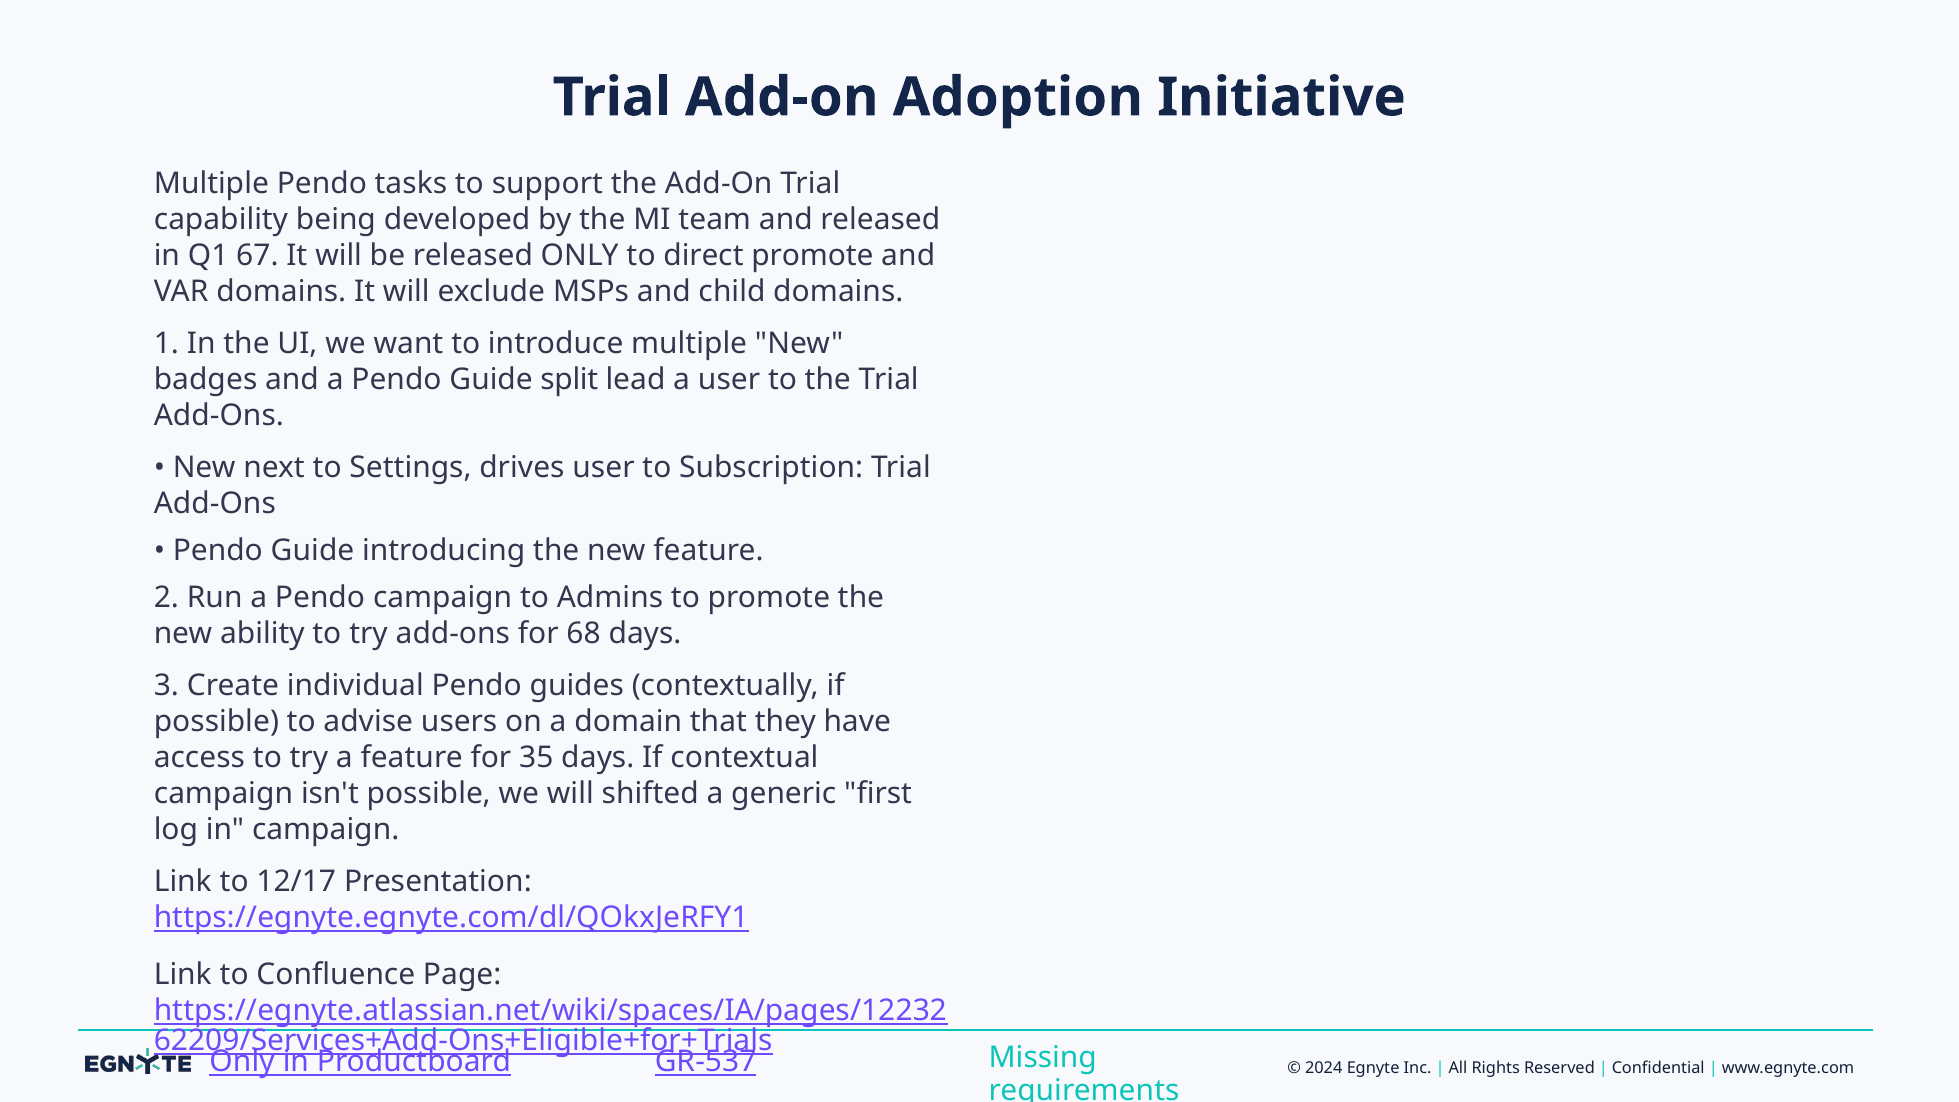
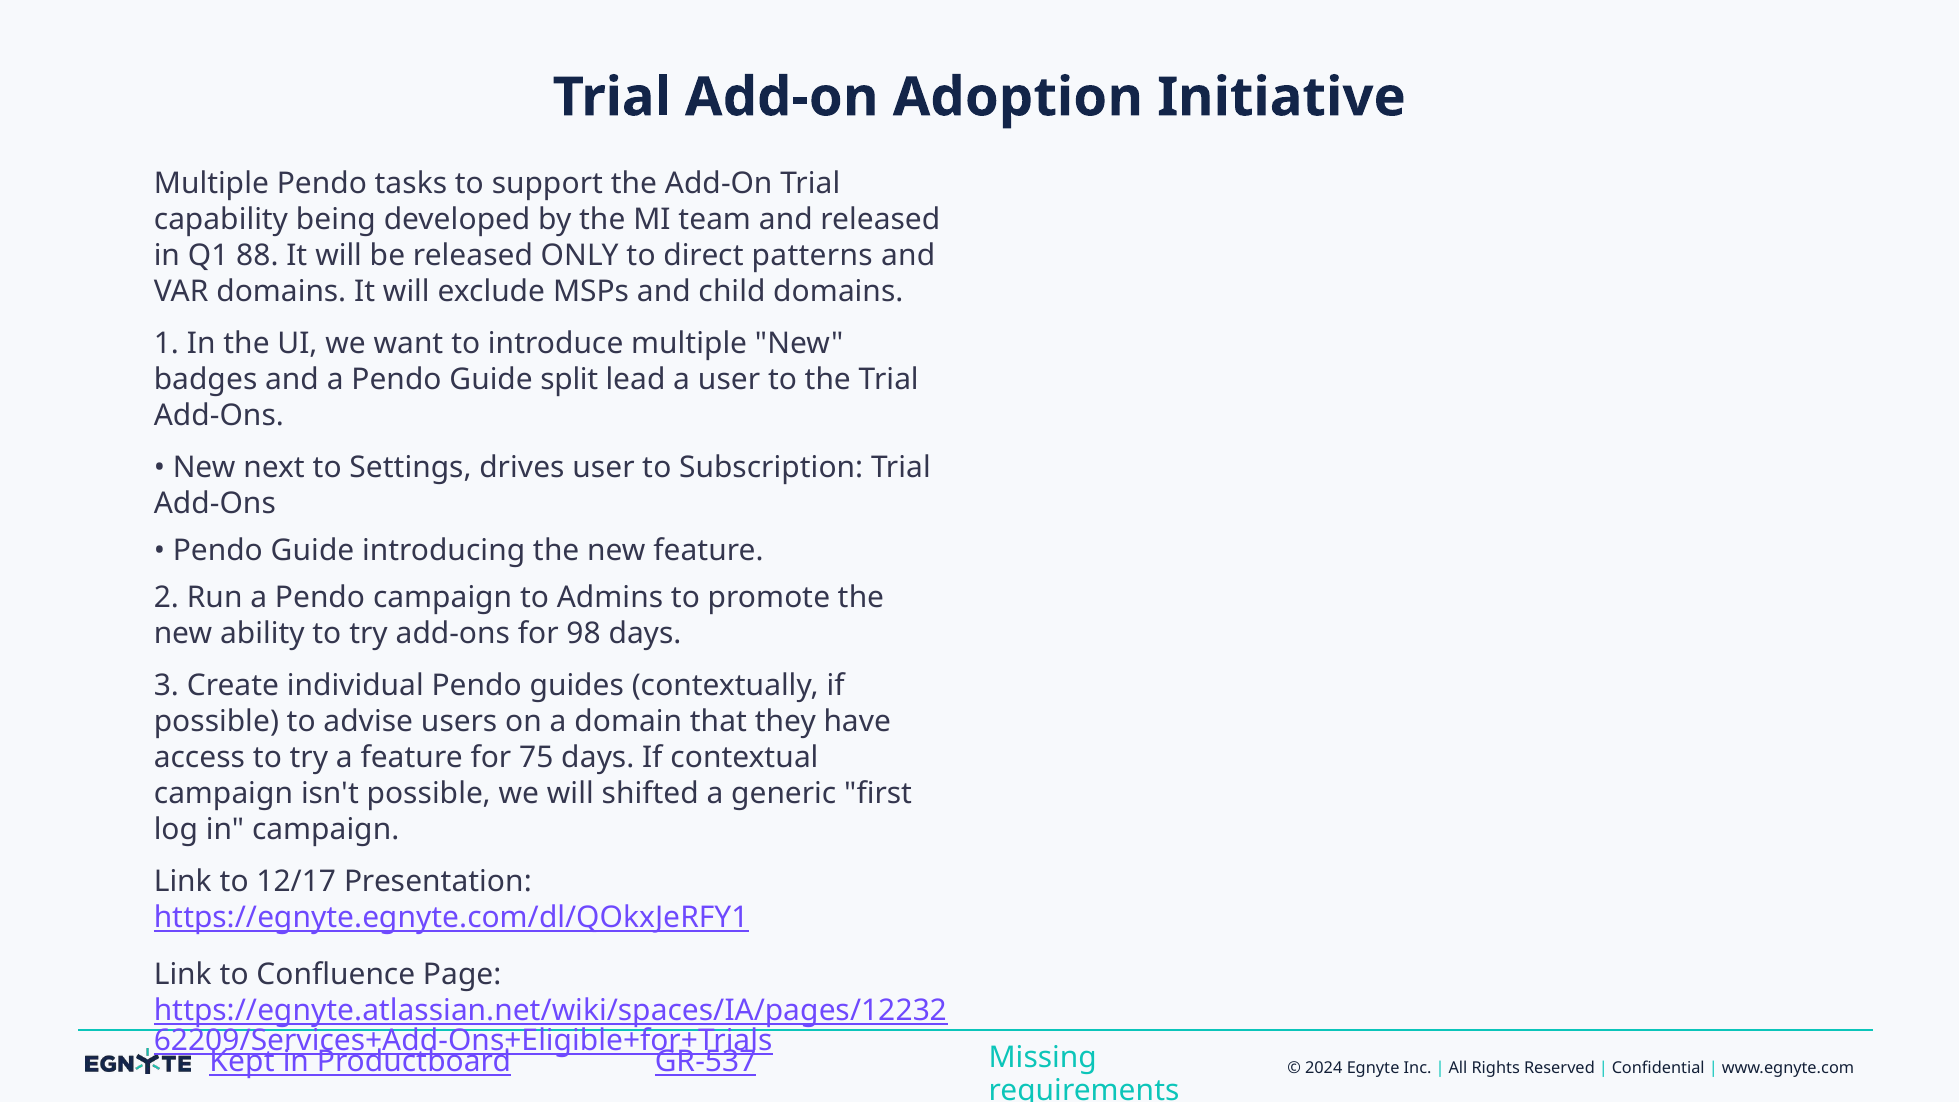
67: 67 -> 88
direct promote: promote -> patterns
68: 68 -> 98
35: 35 -> 75
Only at (242, 1061): Only -> Kept
